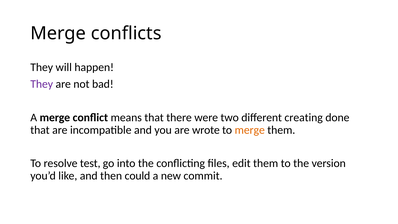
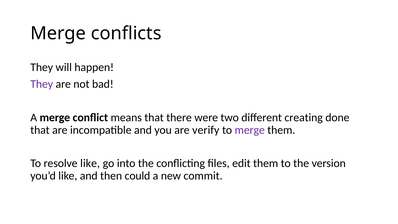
wrote: wrote -> verify
merge at (250, 130) colour: orange -> purple
resolve test: test -> like
